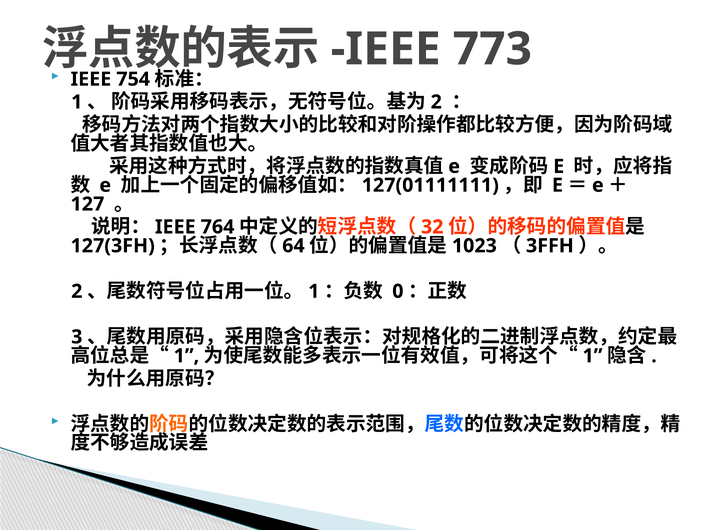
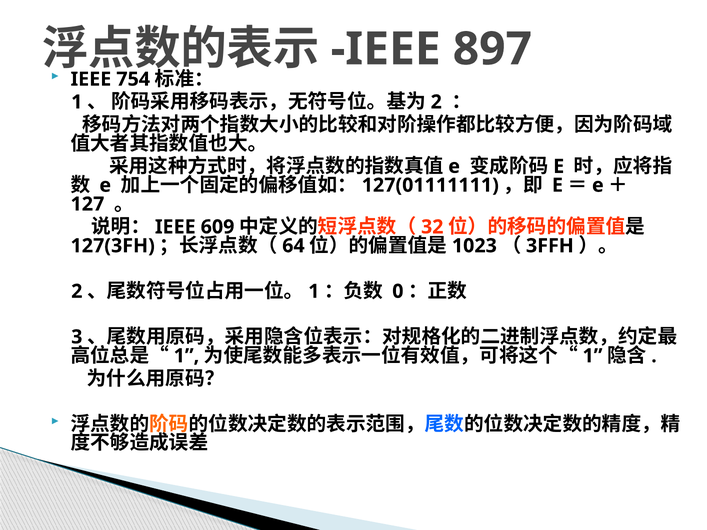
773: 773 -> 897
764: 764 -> 609
